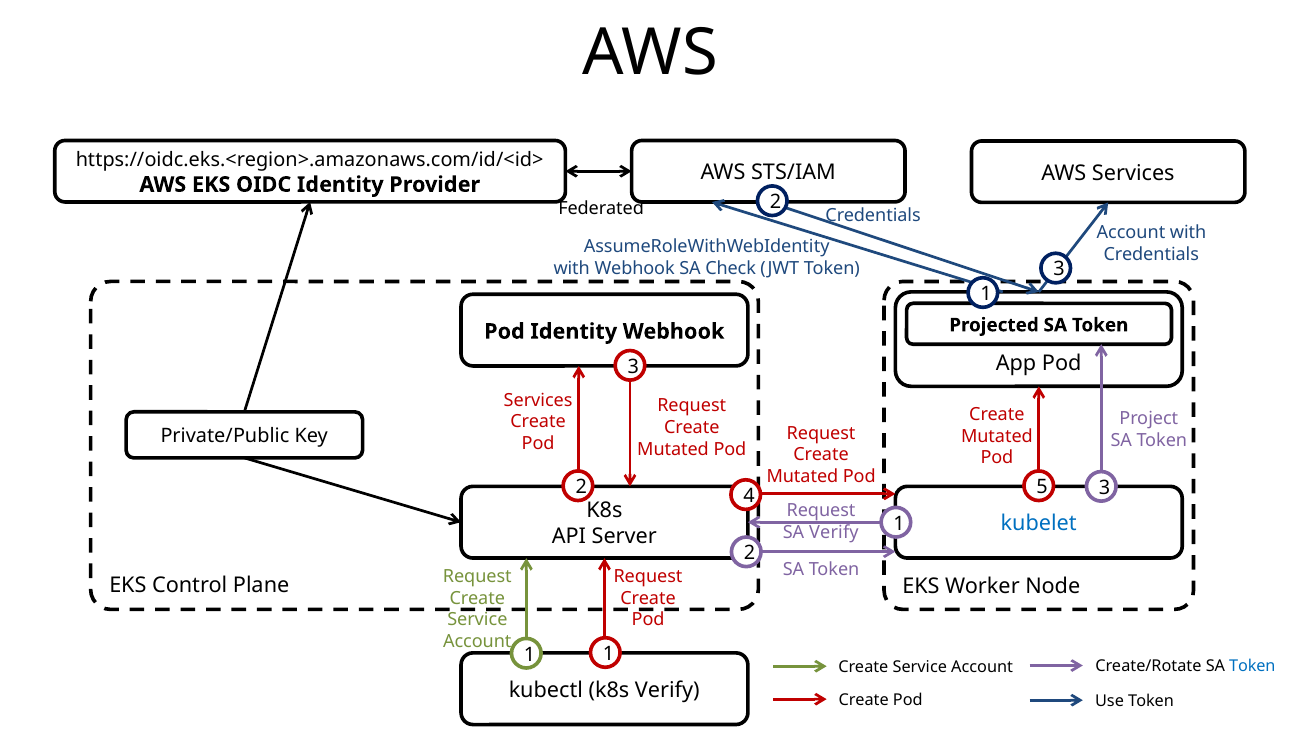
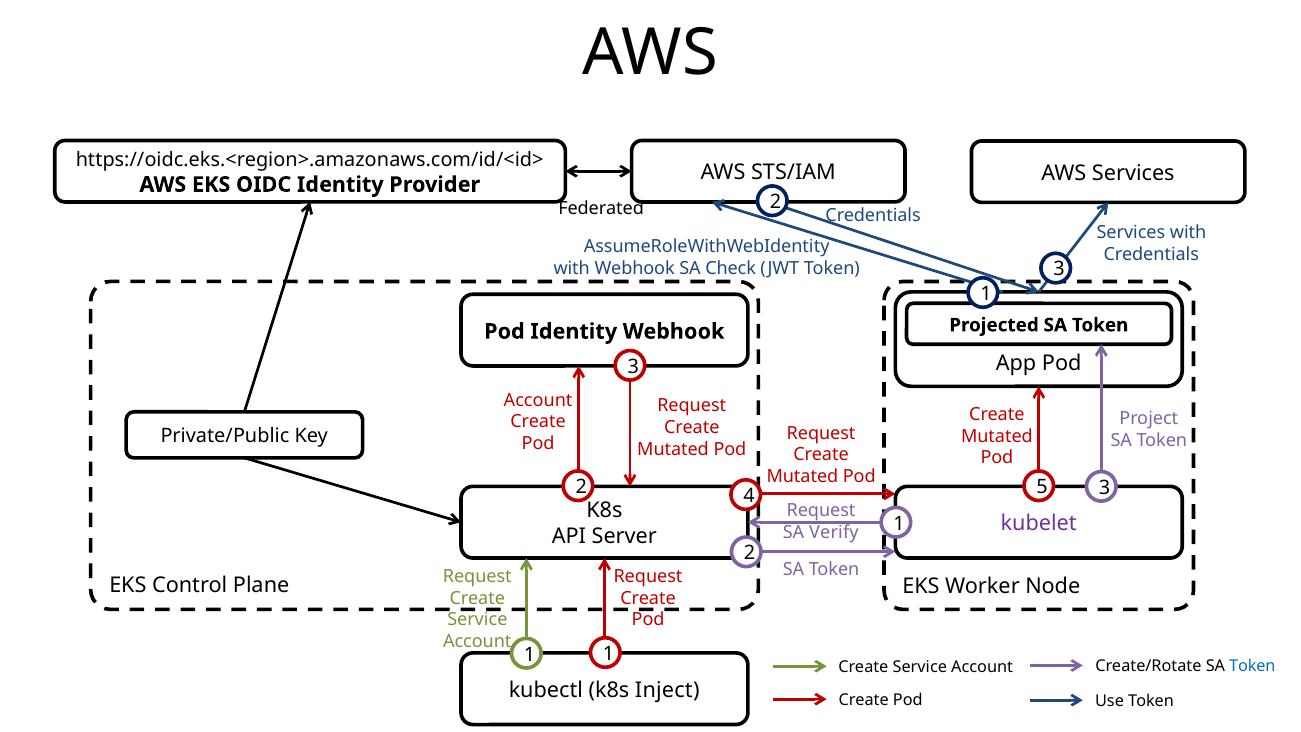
Account at (1131, 233): Account -> Services
Services at (538, 400): Services -> Account
kubelet colour: blue -> purple
k8s Verify: Verify -> Inject
